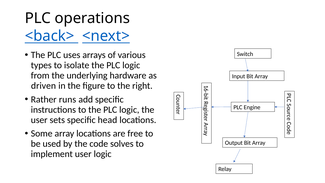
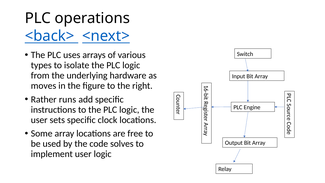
driven: driven -> moves
head: head -> clock
